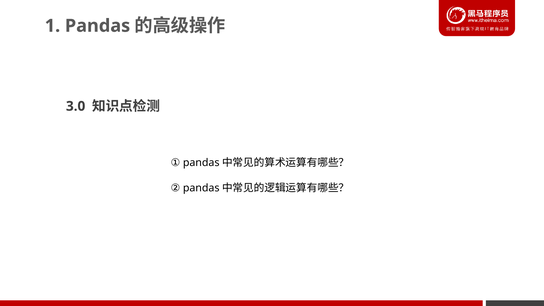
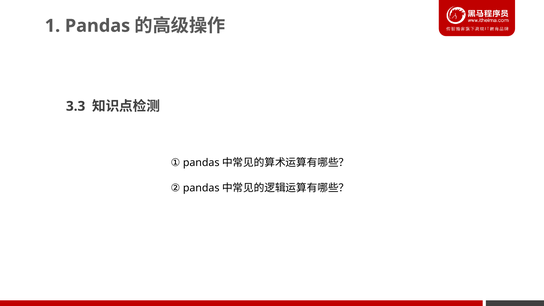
3.0: 3.0 -> 3.3
